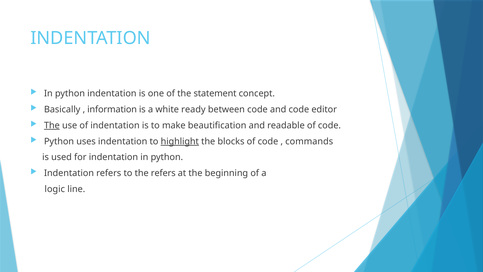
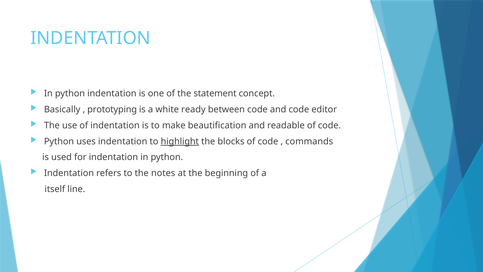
information: information -> prototyping
The at (52, 125) underline: present -> none
the refers: refers -> notes
logic: logic -> itself
